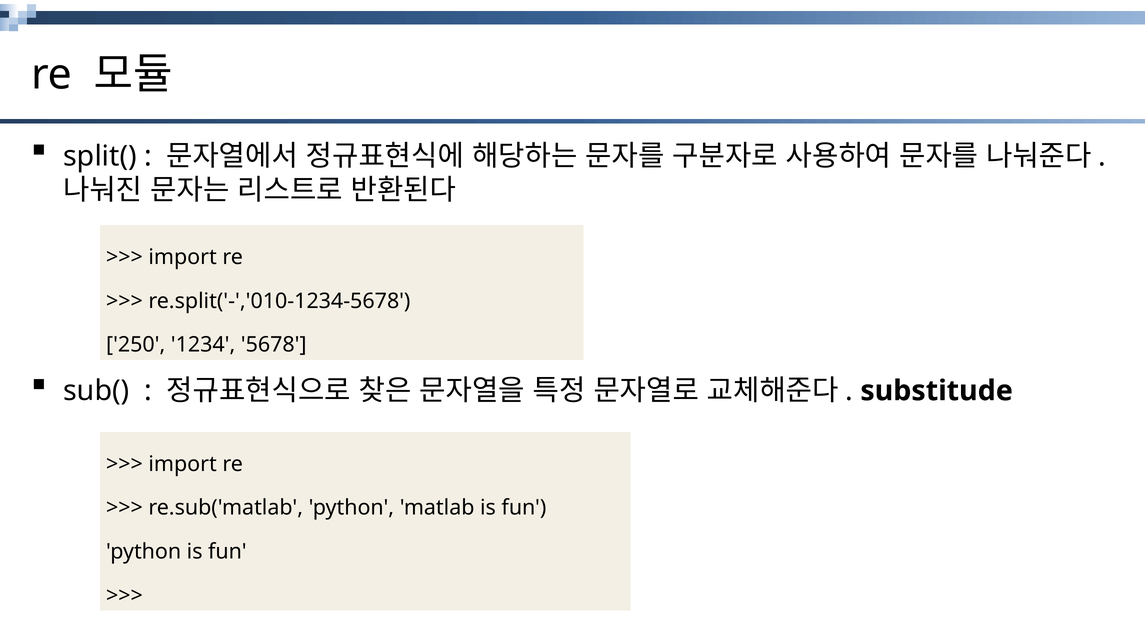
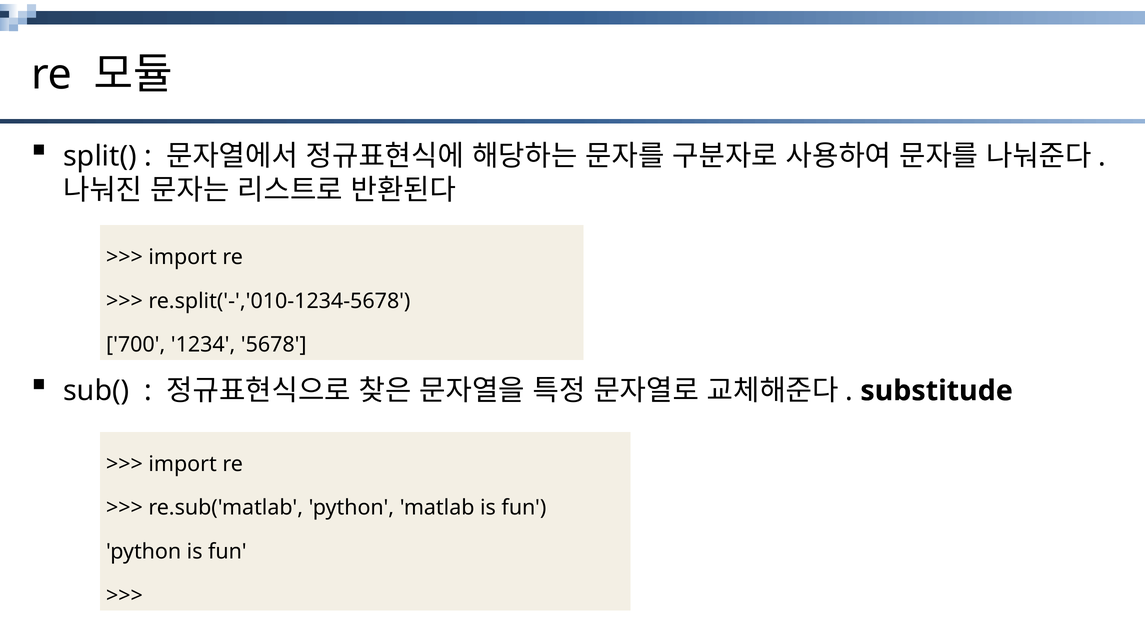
250: 250 -> 700
